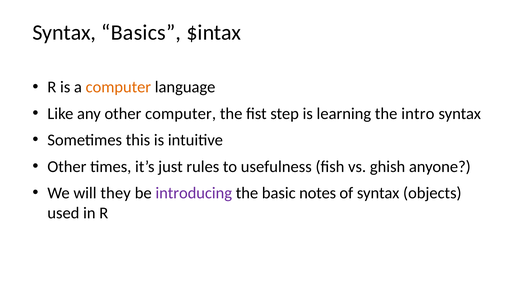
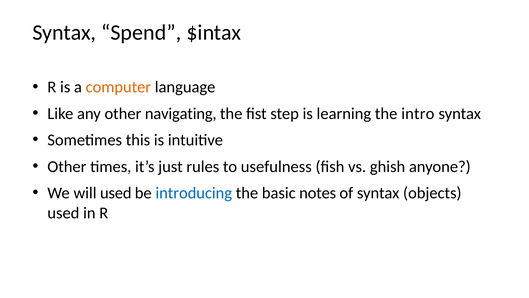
Basics: Basics -> Spend
other computer: computer -> navigating
will they: they -> used
introducing colour: purple -> blue
